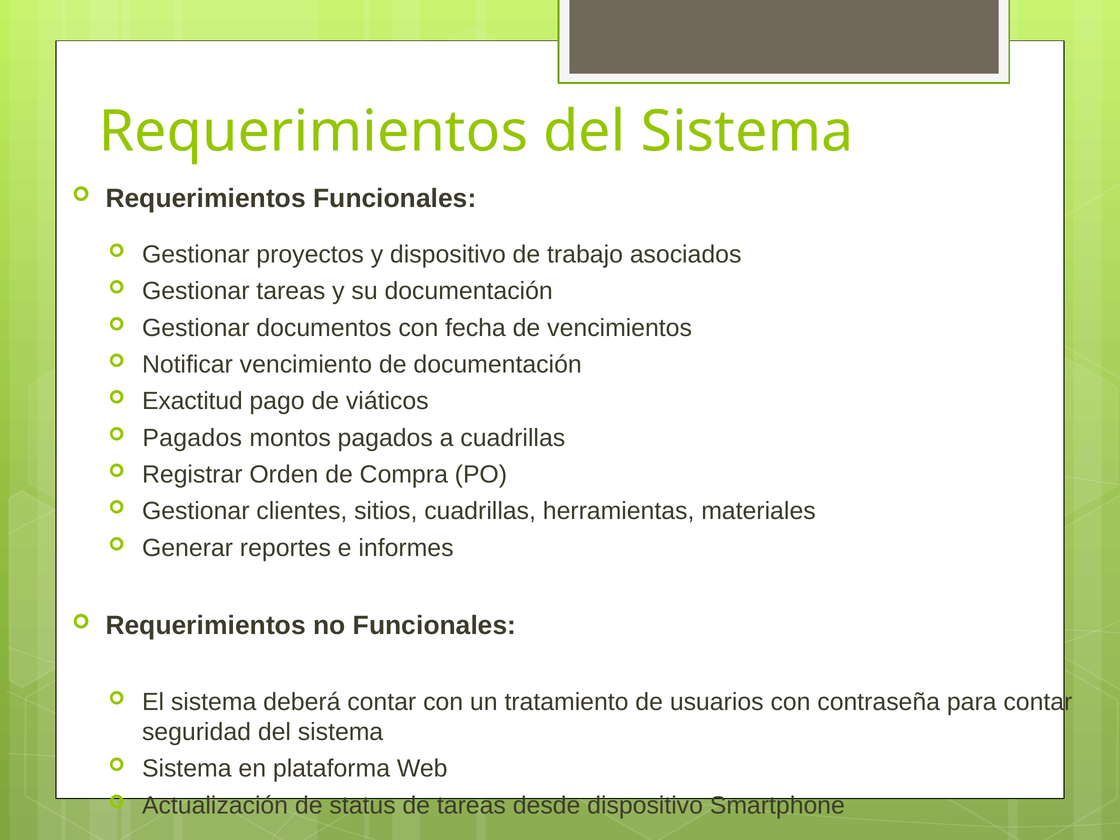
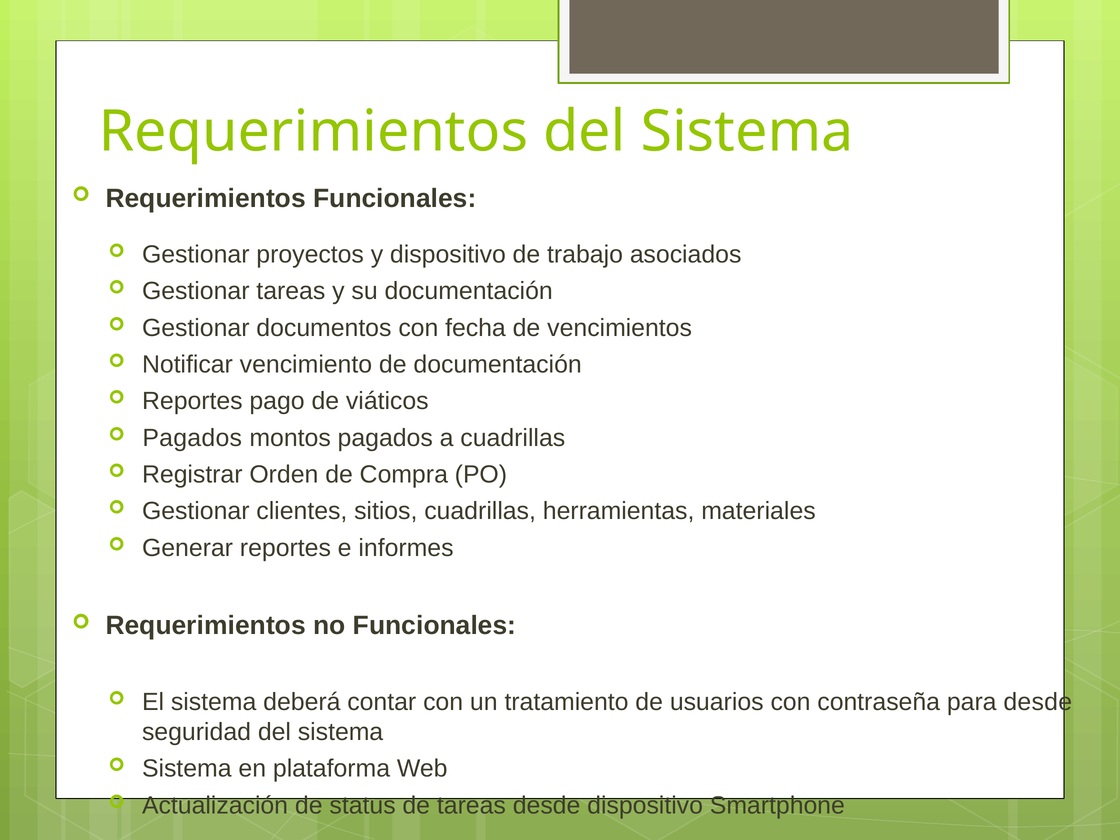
Exactitud at (192, 401): Exactitud -> Reportes
para contar: contar -> desde
